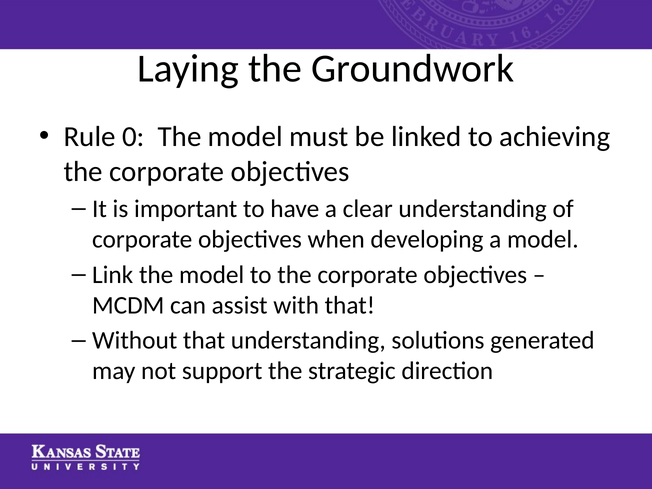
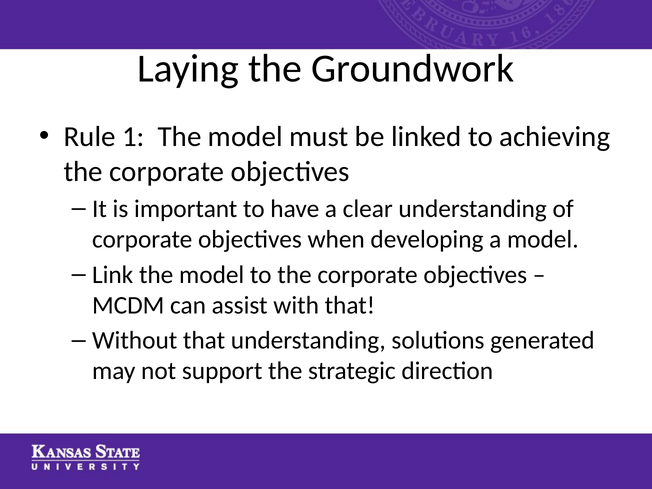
0: 0 -> 1
